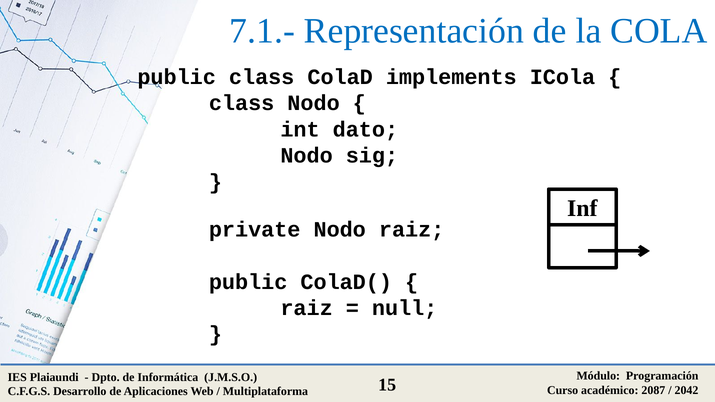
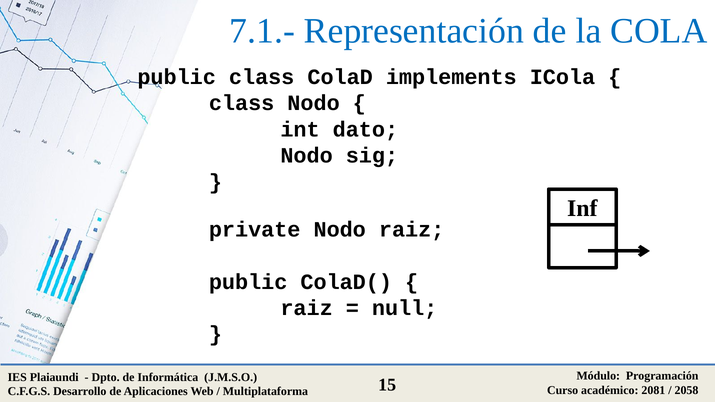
2087: 2087 -> 2081
2042: 2042 -> 2058
